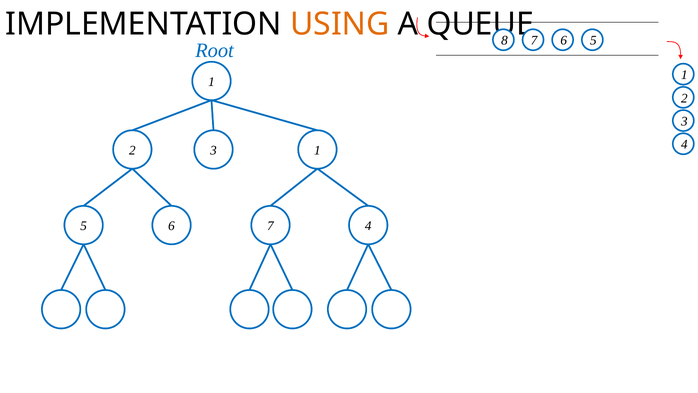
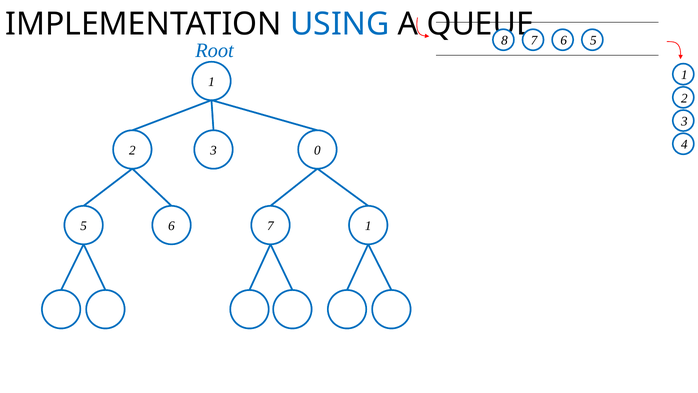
USING colour: orange -> blue
2 1: 1 -> 0
7 4: 4 -> 1
